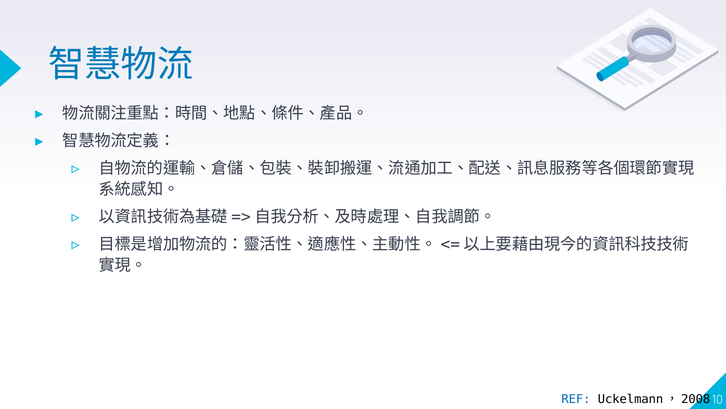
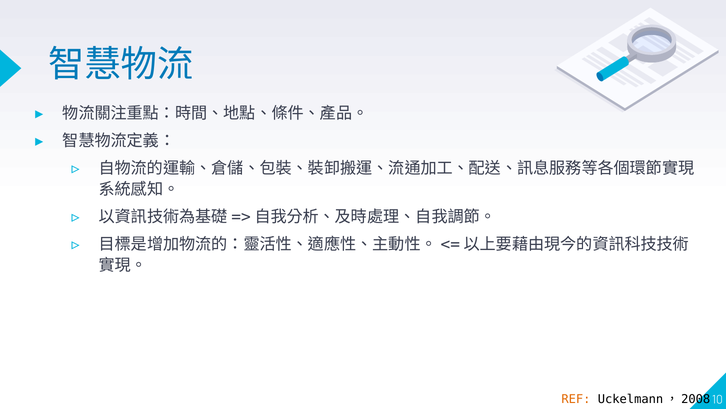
REF colour: blue -> orange
